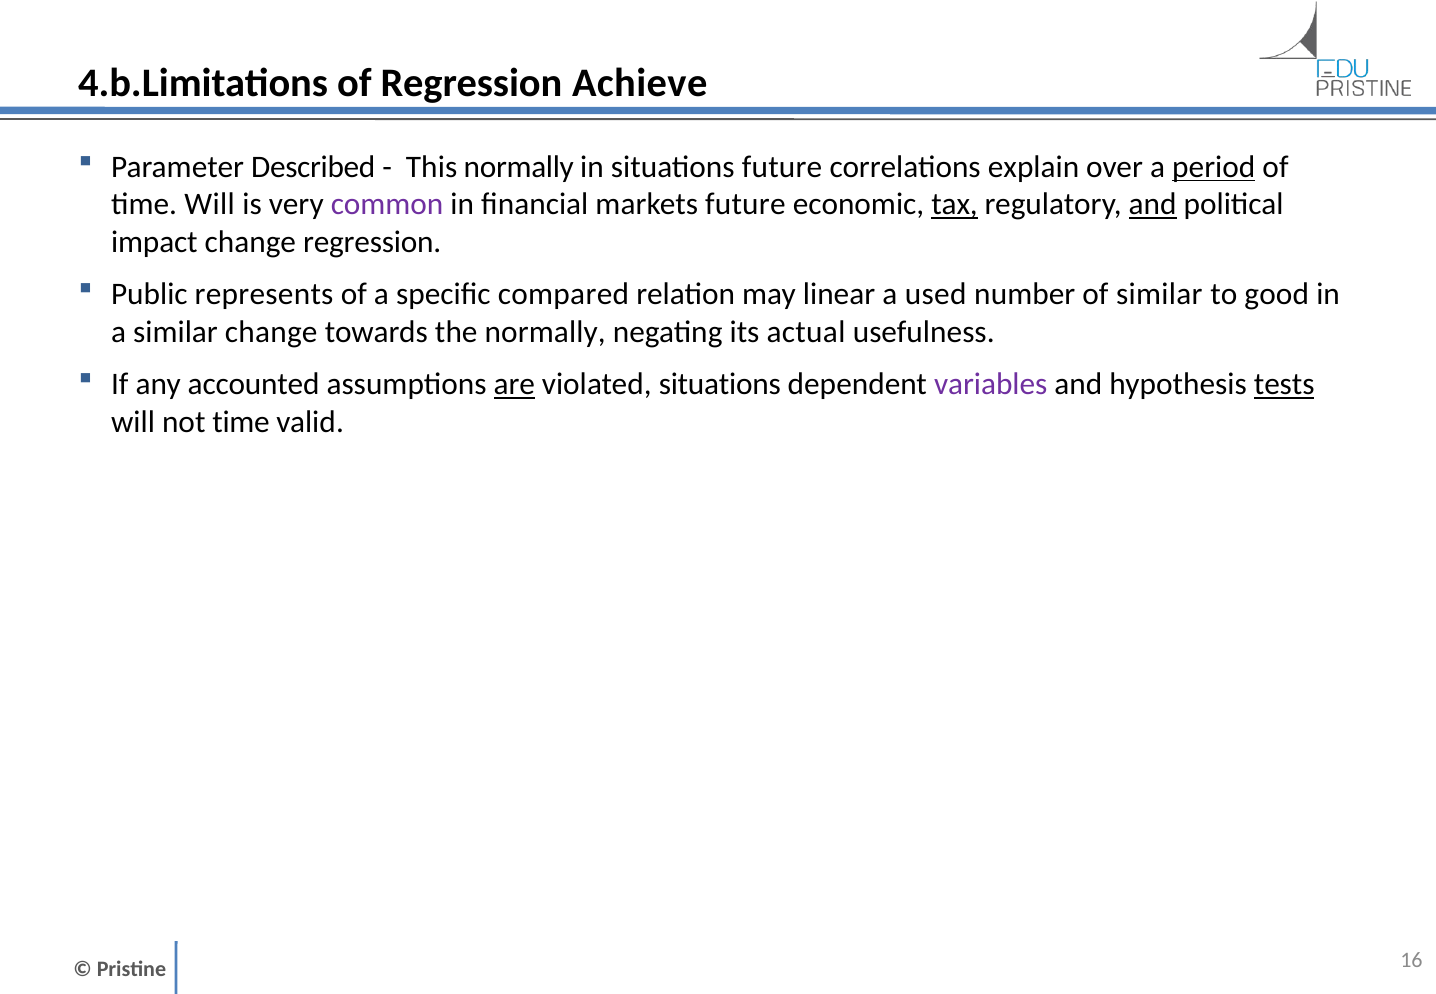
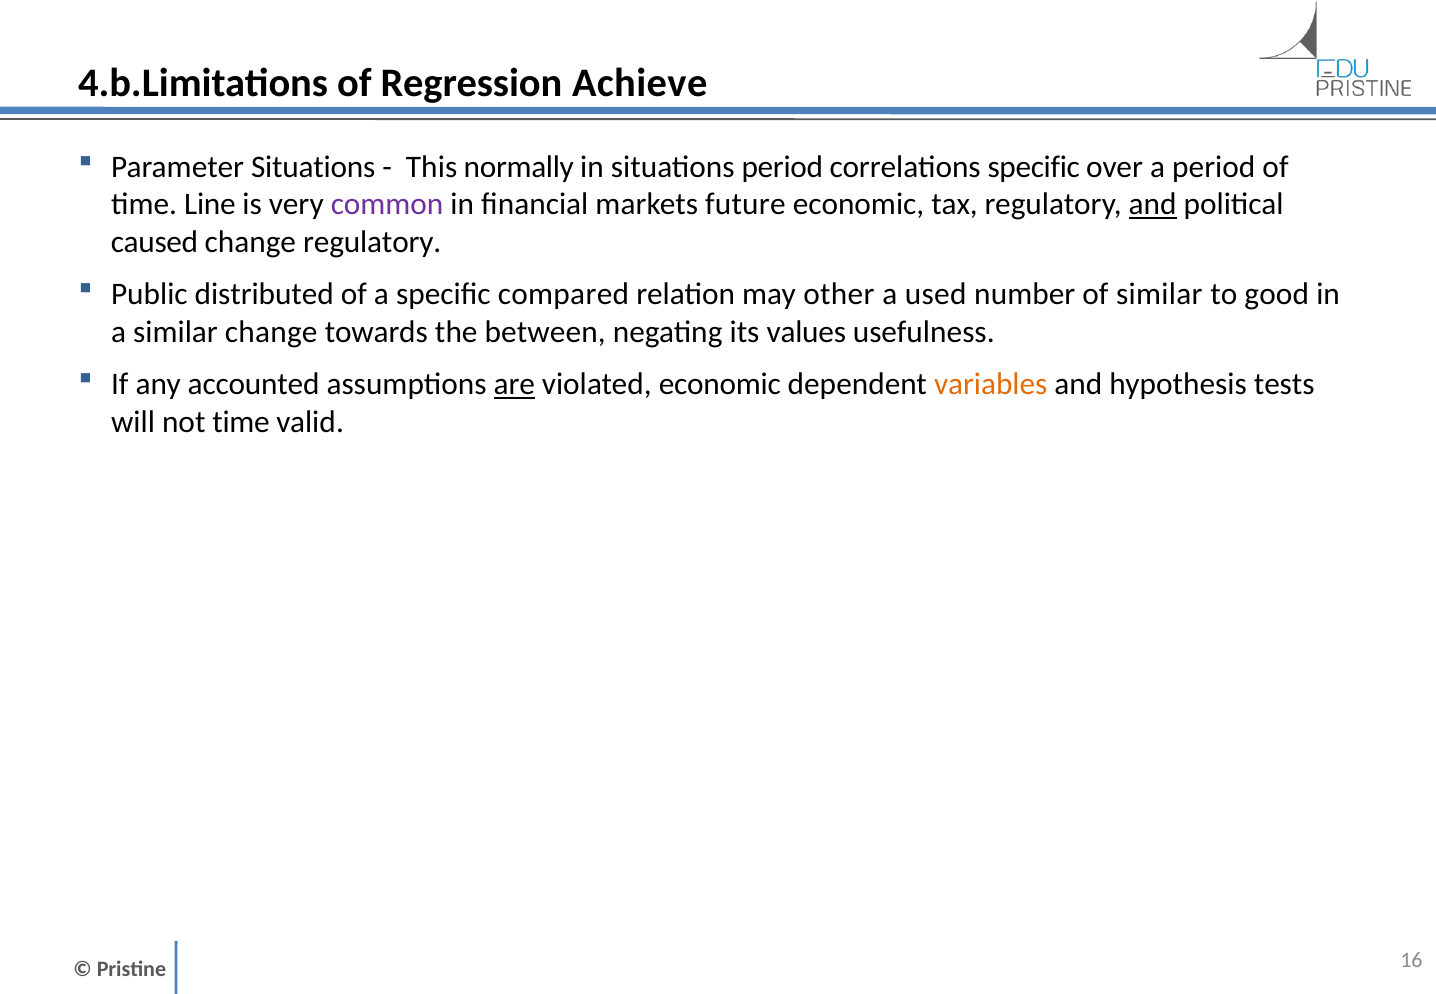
Parameter Described: Described -> Situations
situations future: future -> period
correlations explain: explain -> specific
period at (1214, 167) underline: present -> none
time Will: Will -> Line
tax underline: present -> none
impact: impact -> caused
change regression: regression -> regulatory
represents: represents -> distributed
linear: linear -> other
the normally: normally -> between
actual: actual -> values
violated situations: situations -> economic
variables colour: purple -> orange
tests underline: present -> none
